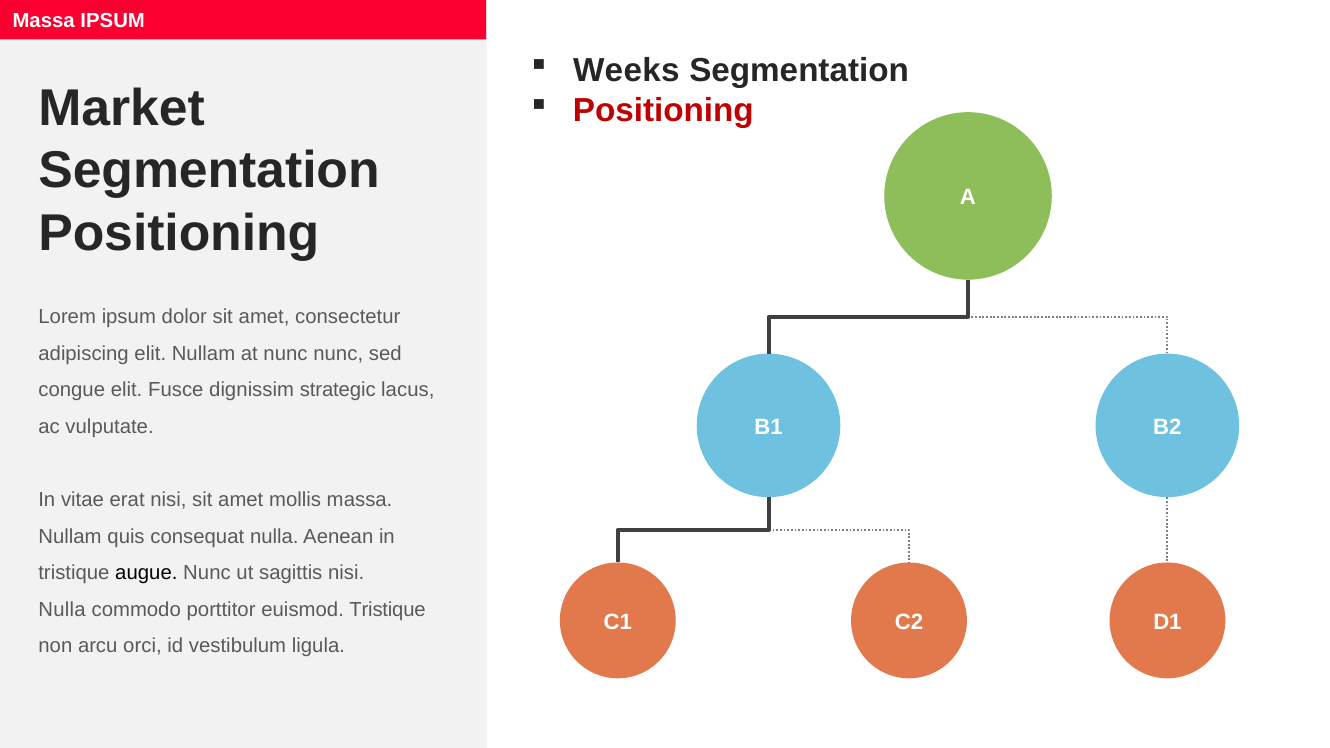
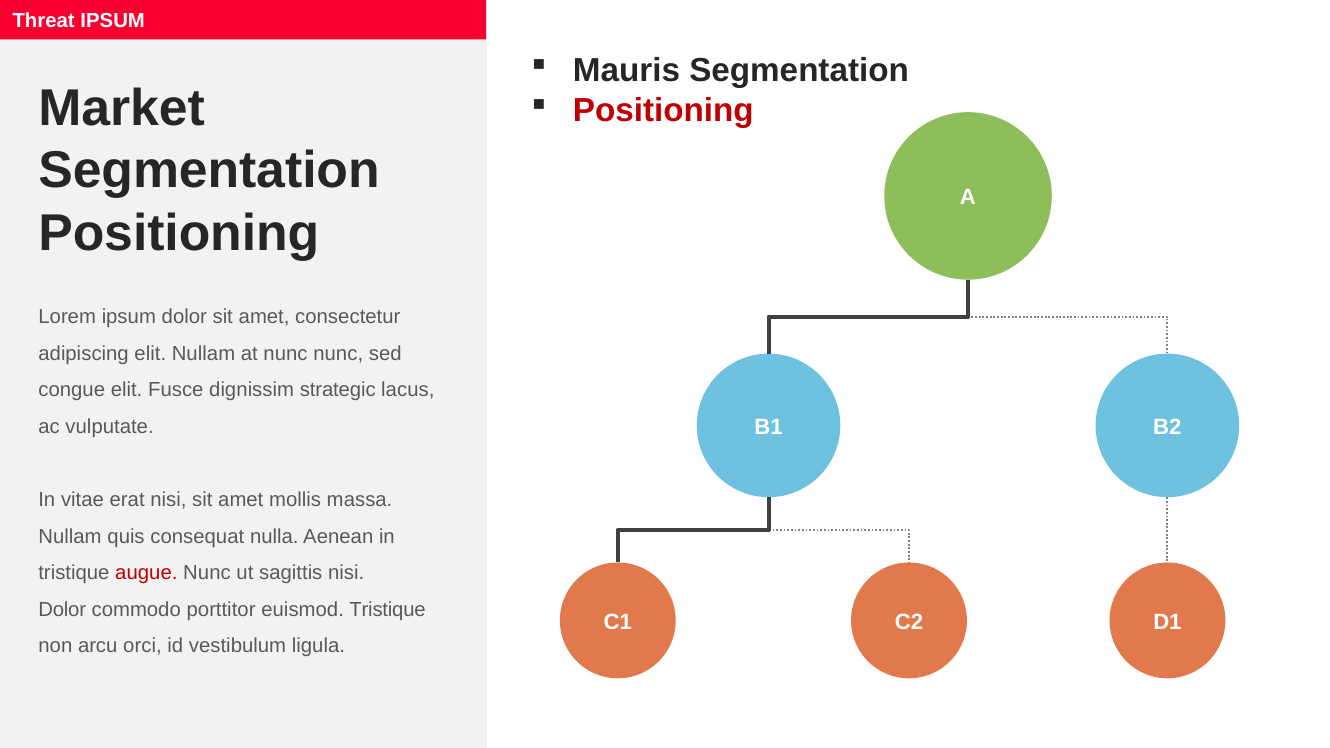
Massa at (44, 21): Massa -> Threat
Weeks: Weeks -> Mauris
augue colour: black -> red
Nulla at (62, 610): Nulla -> Dolor
